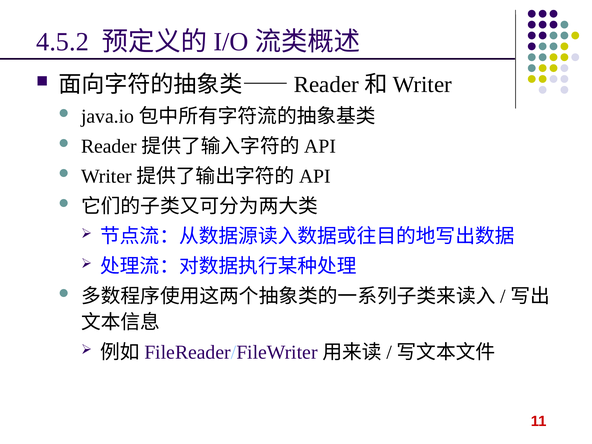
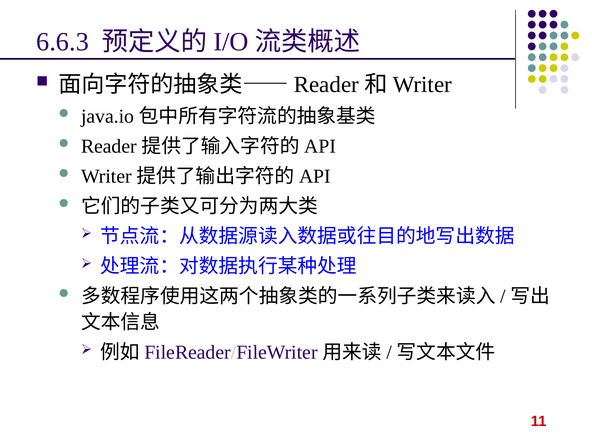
4.5.2: 4.5.2 -> 6.6.3
